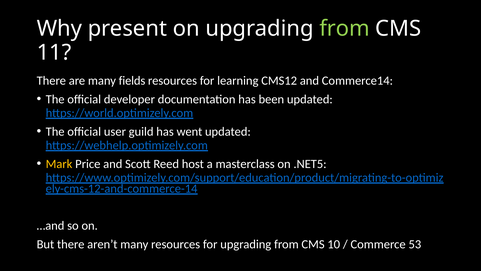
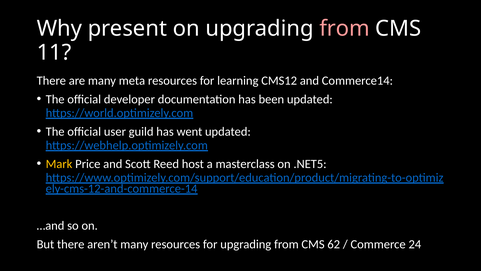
from at (344, 29) colour: light green -> pink
fields: fields -> meta
10: 10 -> 62
53: 53 -> 24
